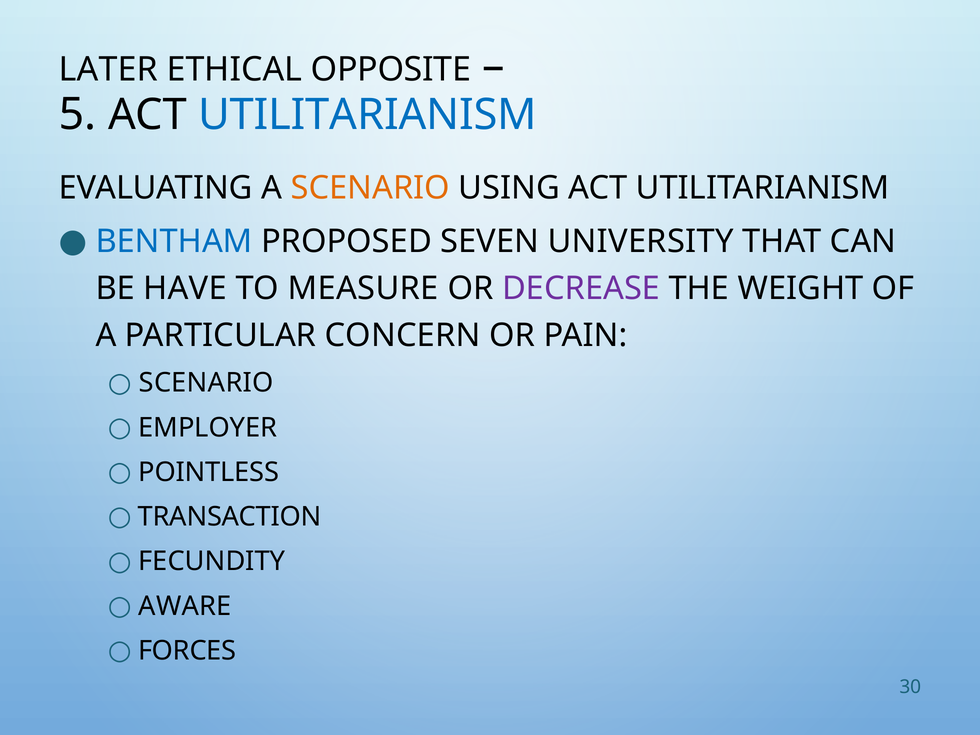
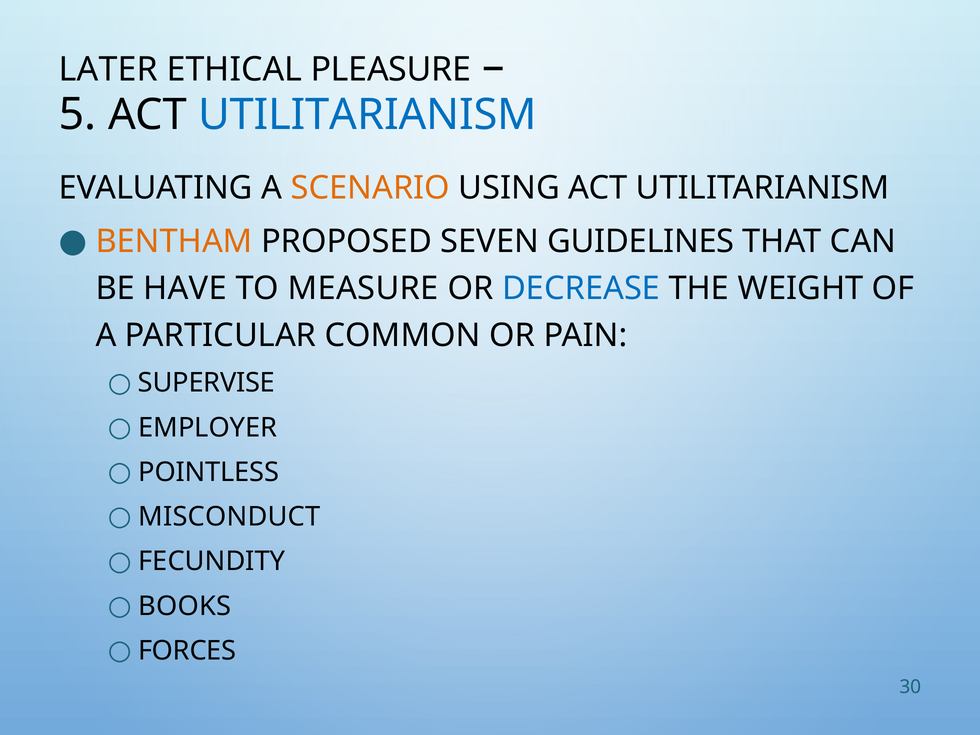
OPPOSITE: OPPOSITE -> PLEASURE
BENTHAM colour: blue -> orange
UNIVERSITY: UNIVERSITY -> GUIDELINES
DECREASE colour: purple -> blue
CONCERN: CONCERN -> COMMON
SCENARIO at (206, 383): SCENARIO -> SUPERVISE
TRANSACTION: TRANSACTION -> MISCONDUCT
AWARE: AWARE -> BOOKS
